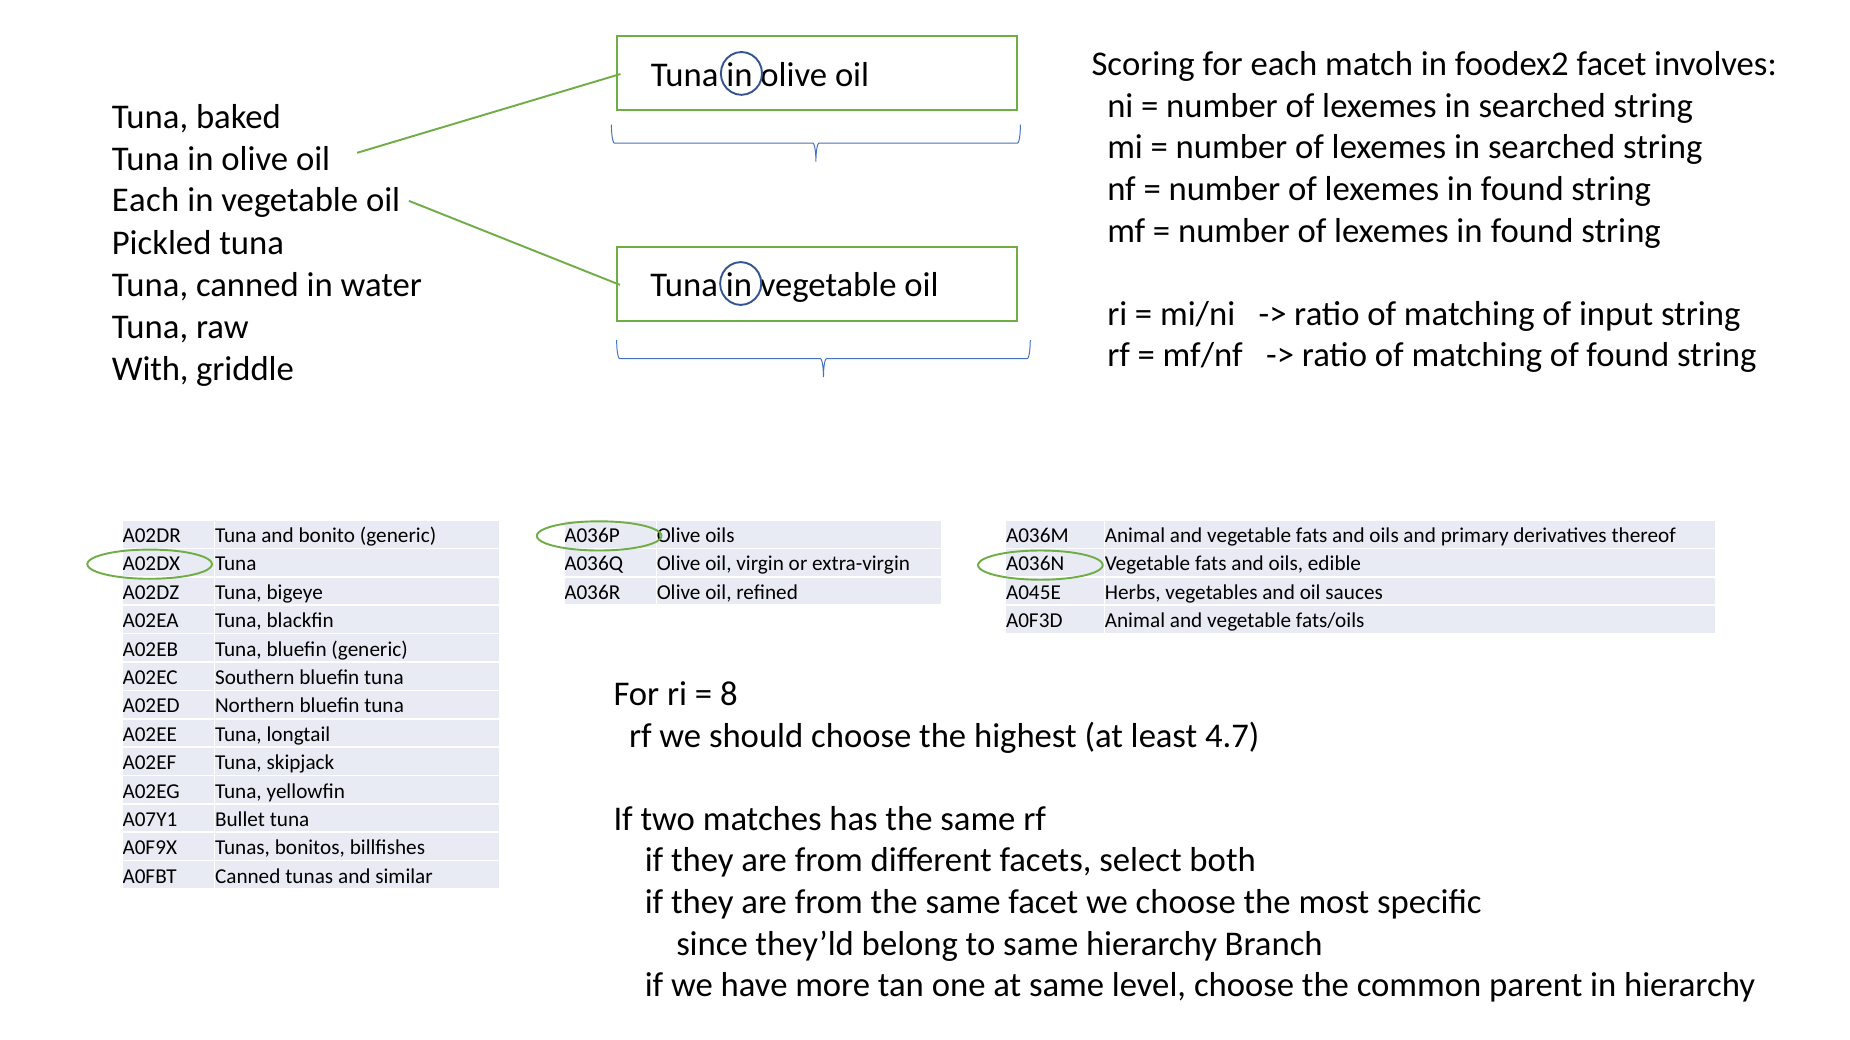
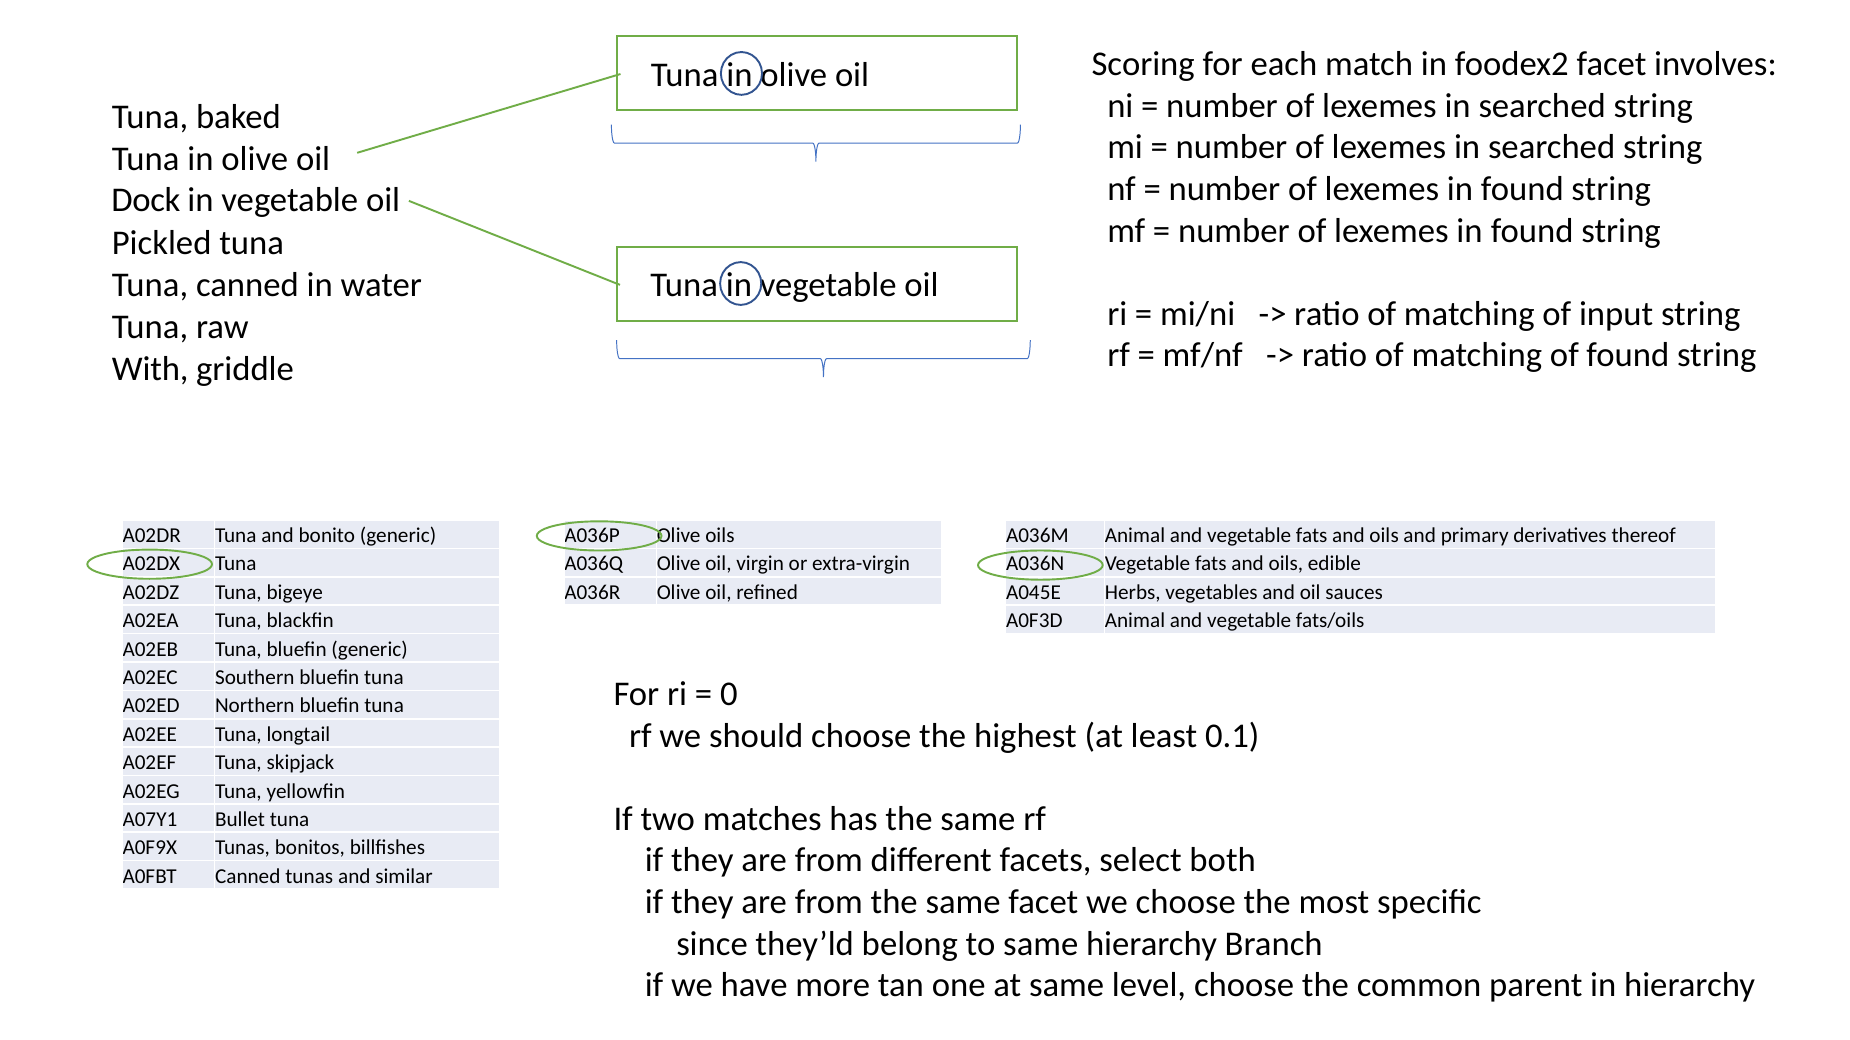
Each at (146, 201): Each -> Dock
8: 8 -> 0
4.7: 4.7 -> 0.1
